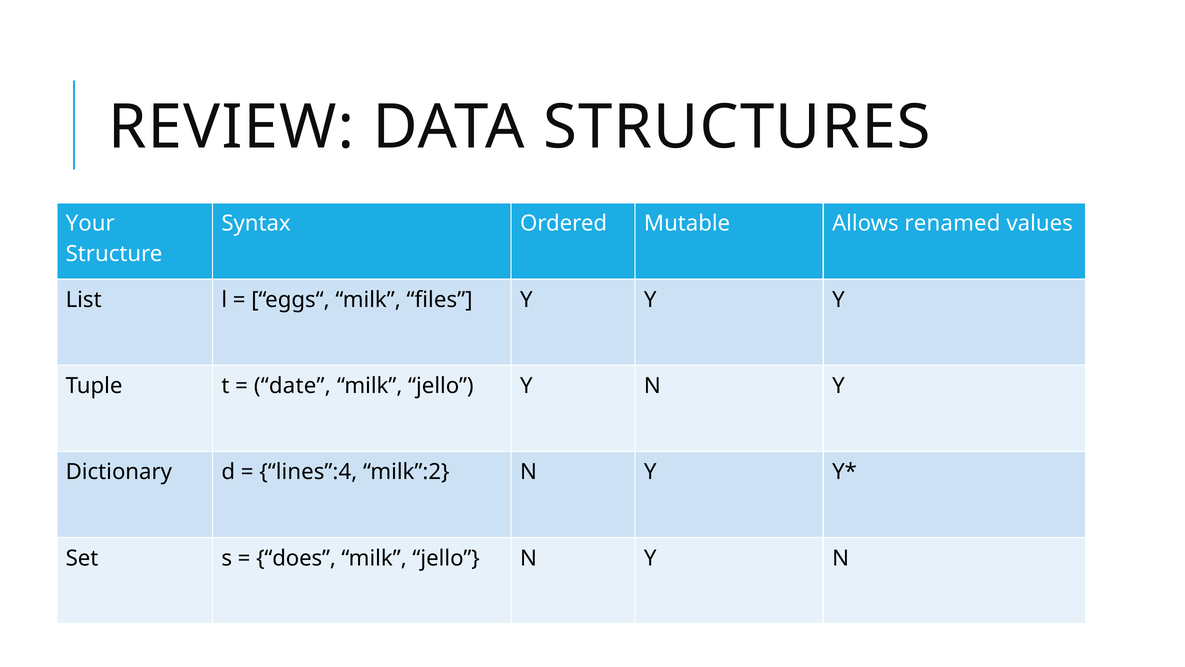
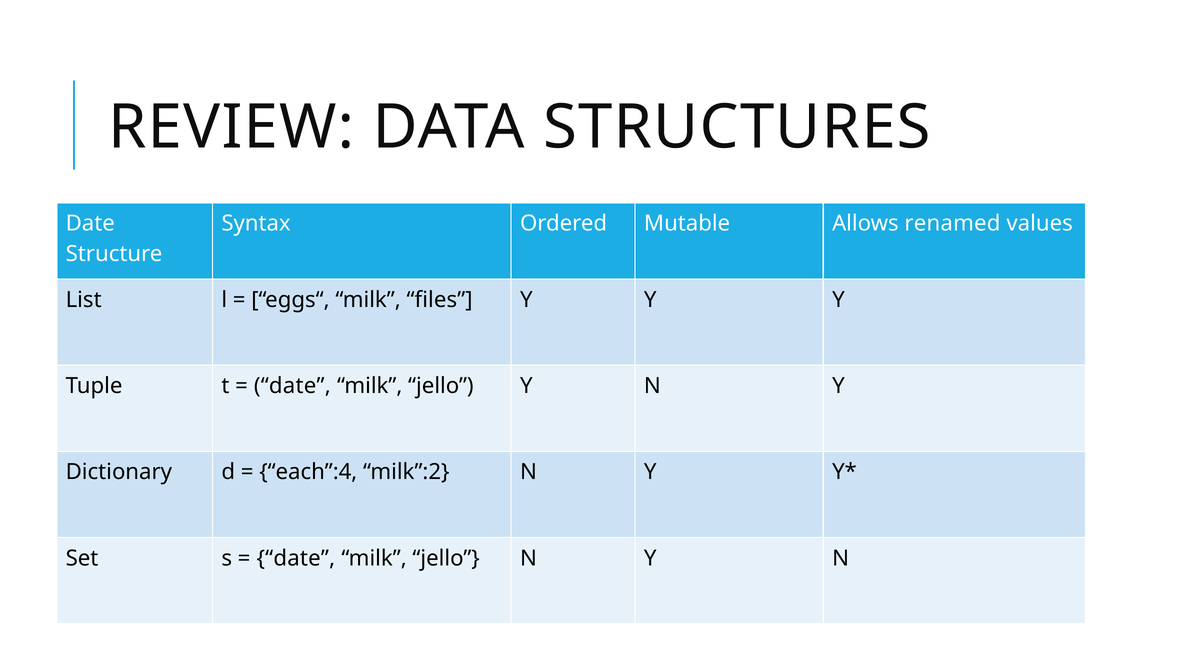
Your at (90, 223): Your -> Date
lines”:4: lines”:4 -> each”:4
does at (296, 558): does -> date
